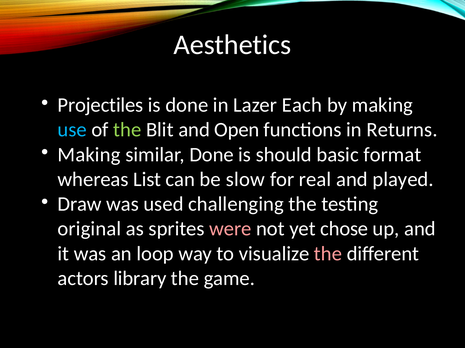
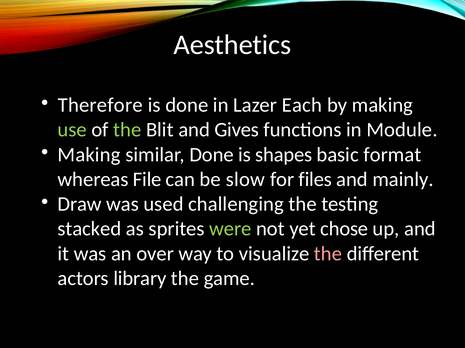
Projectiles: Projectiles -> Therefore
use colour: light blue -> light green
Open: Open -> Gives
Returns: Returns -> Module
should: should -> shapes
List: List -> File
real: real -> files
played: played -> mainly
original: original -> stacked
were colour: pink -> light green
loop: loop -> over
